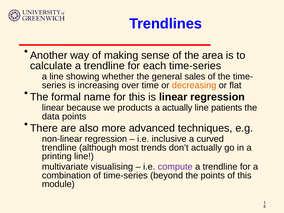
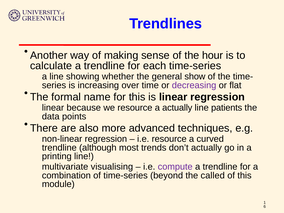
area: area -> hour
sales: sales -> show
decreasing colour: orange -> purple
we products: products -> resource
i.e inclusive: inclusive -> resource
the points: points -> called
